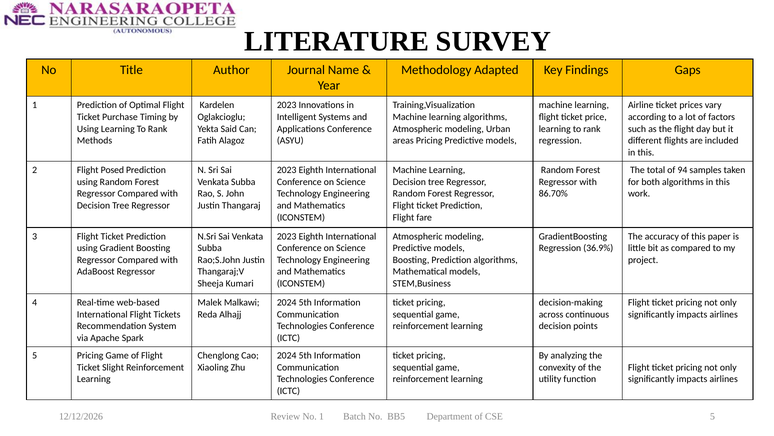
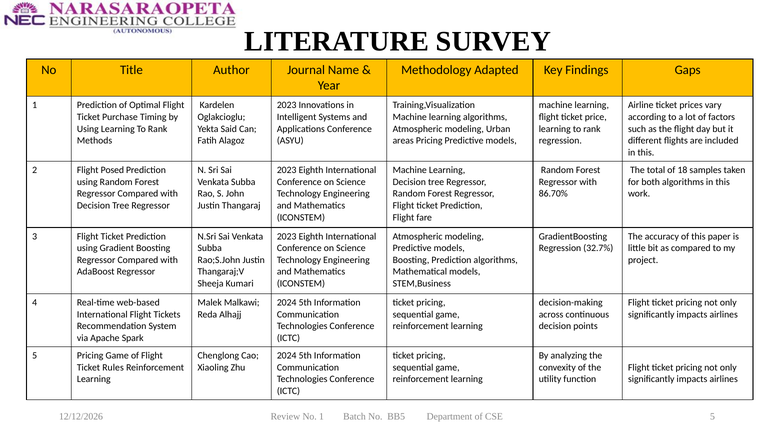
94: 94 -> 18
36.9%: 36.9% -> 32.7%
Slight: Slight -> Rules
